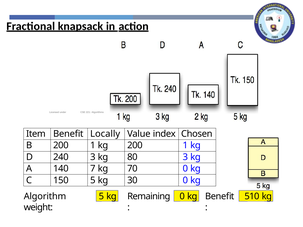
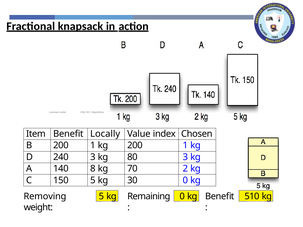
7: 7 -> 8
70 0: 0 -> 2
Algorithm: Algorithm -> Removing
